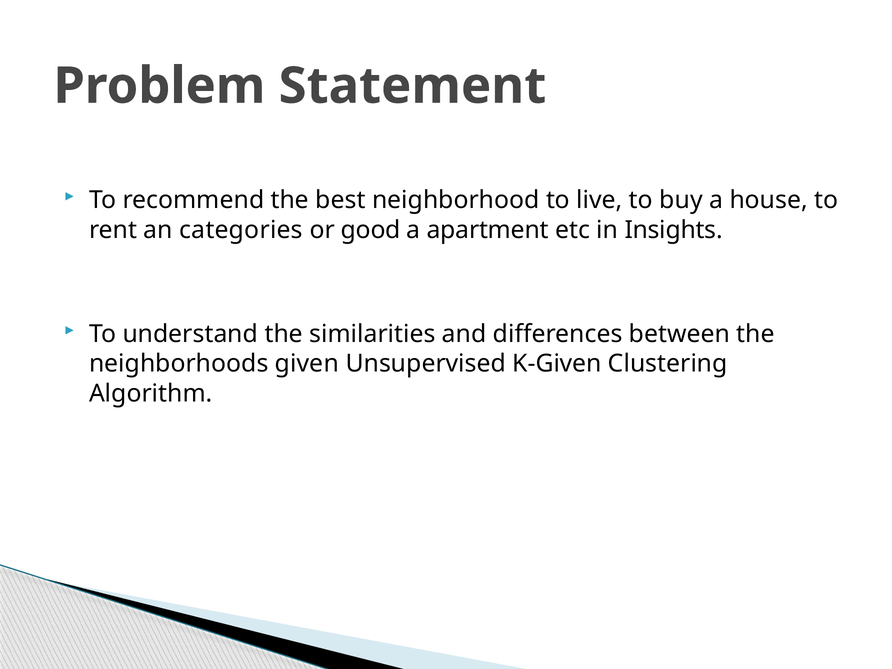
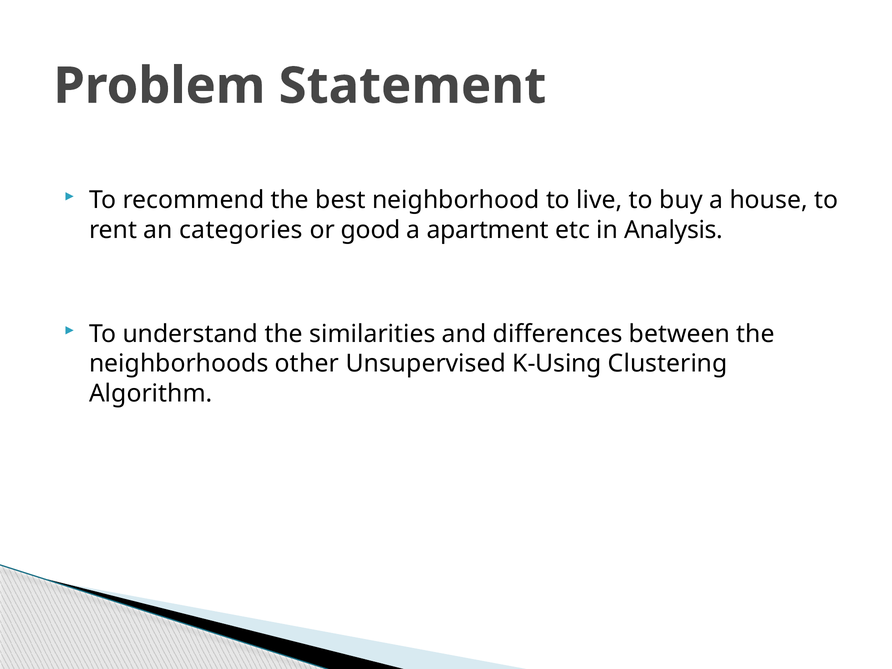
Insights: Insights -> Analysis
given: given -> other
K-Given: K-Given -> K-Using
